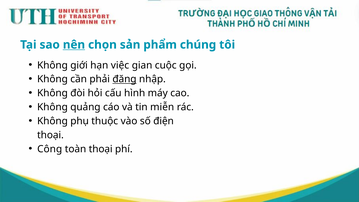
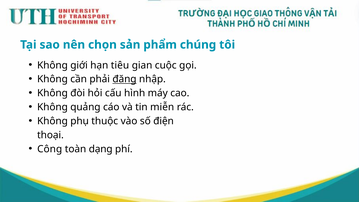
nên underline: present -> none
việc: việc -> tiêu
toàn thoại: thoại -> dạng
